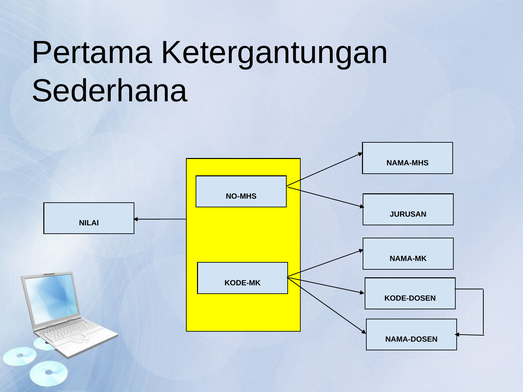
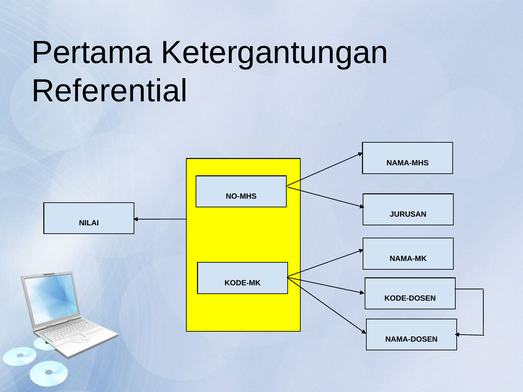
Sederhana: Sederhana -> Referential
